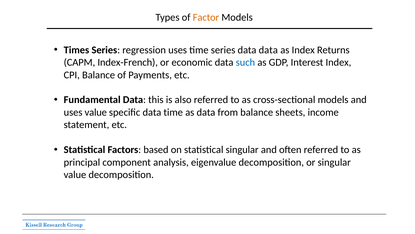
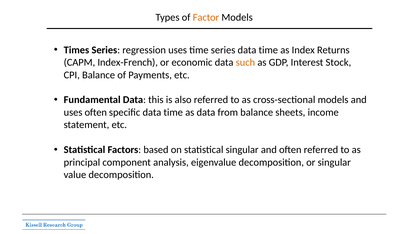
series data data: data -> time
such colour: blue -> orange
Interest Index: Index -> Stock
uses value: value -> often
